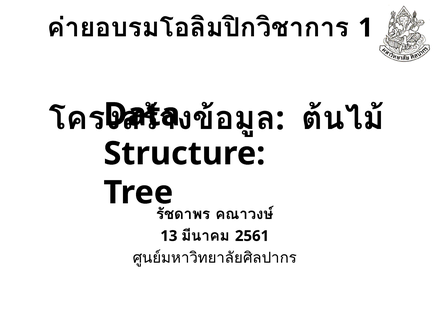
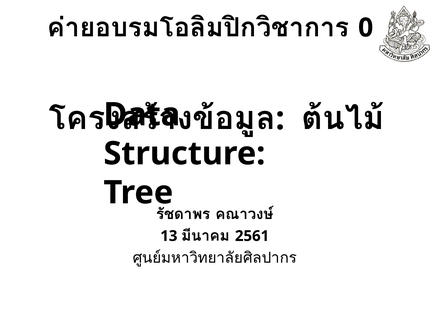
1: 1 -> 0
